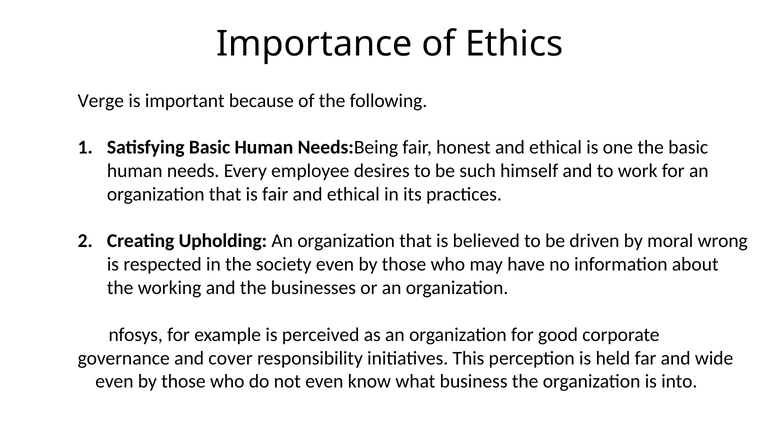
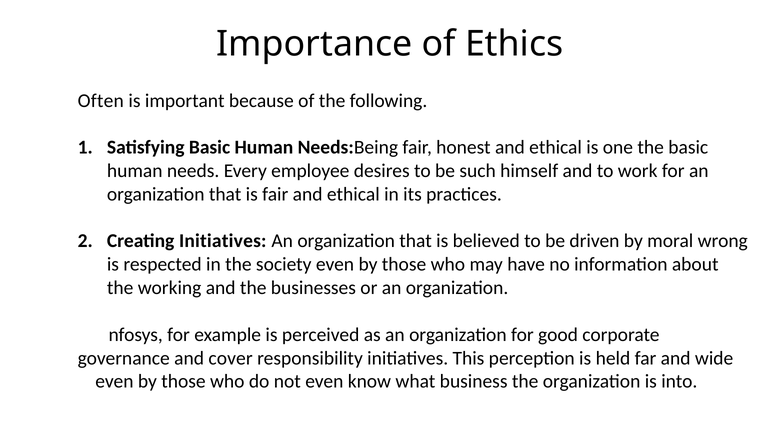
Verge: Verge -> Often
Creating Upholding: Upholding -> Initiatives
